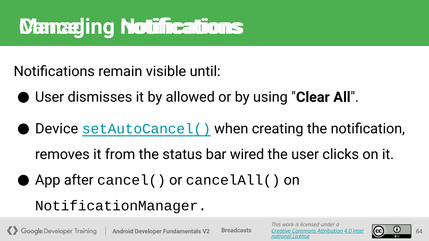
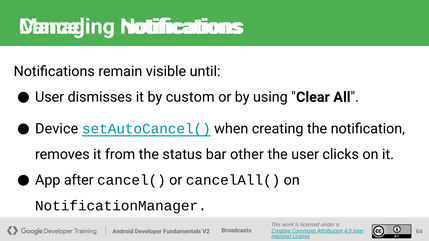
allowed: allowed -> custom
wired: wired -> other
